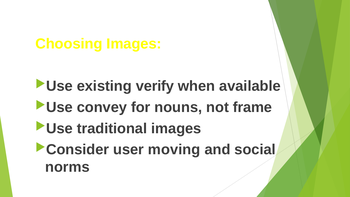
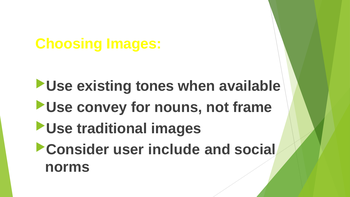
verify: verify -> tones
moving: moving -> include
